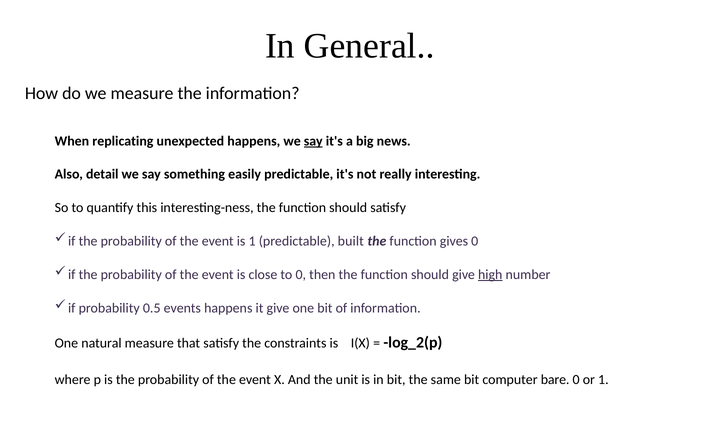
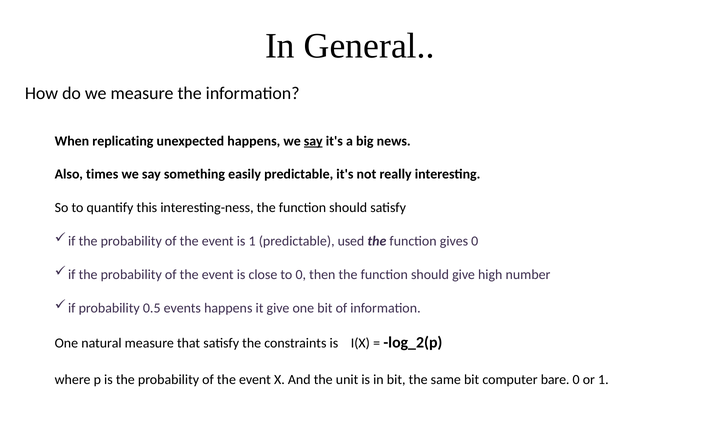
detail: detail -> times
built: built -> used
high underline: present -> none
